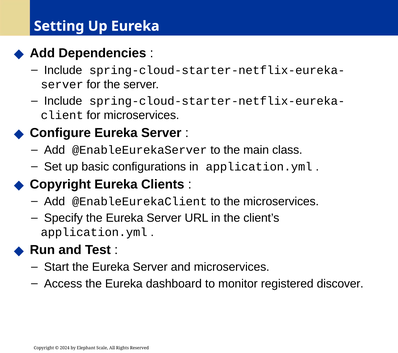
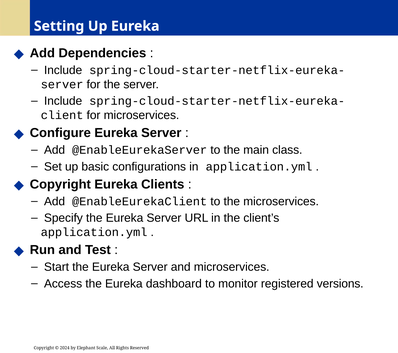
discover: discover -> versions
